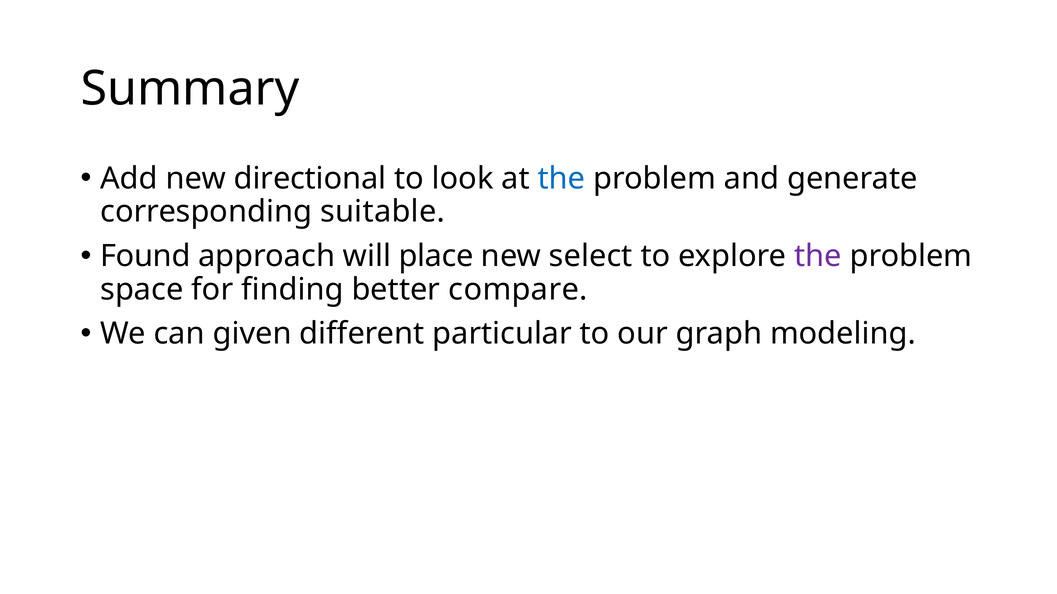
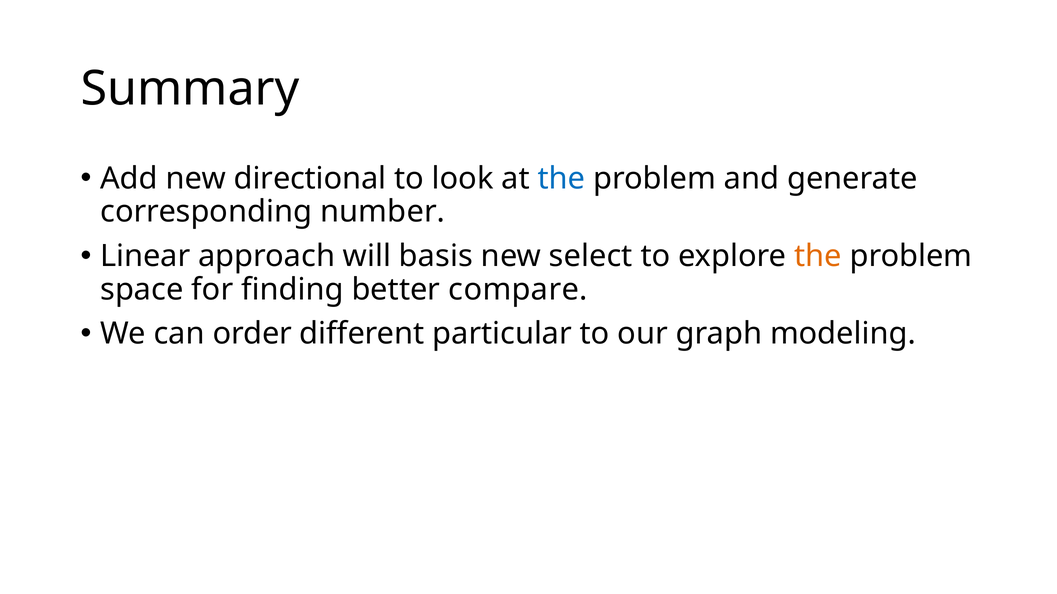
suitable: suitable -> number
Found: Found -> Linear
place: place -> basis
the at (818, 256) colour: purple -> orange
given: given -> order
